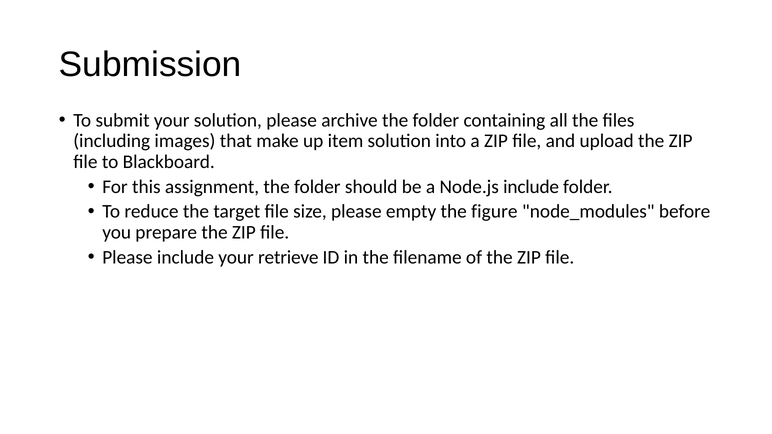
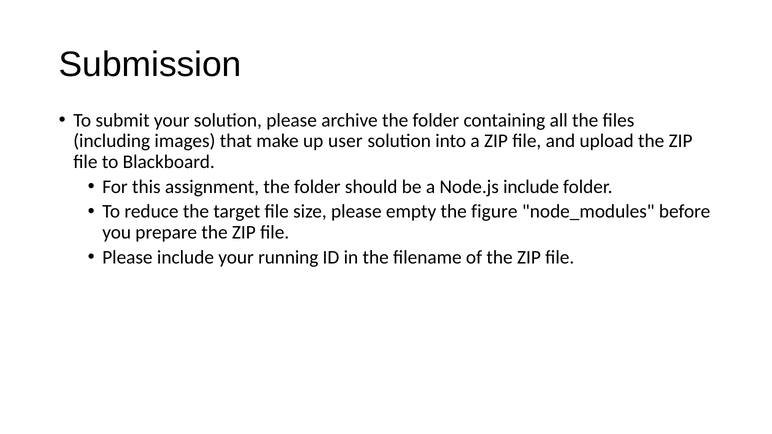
item: item -> user
retrieve: retrieve -> running
